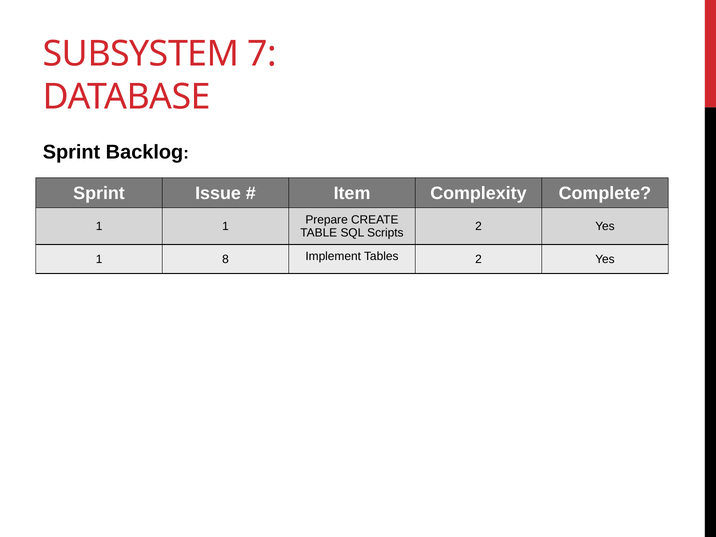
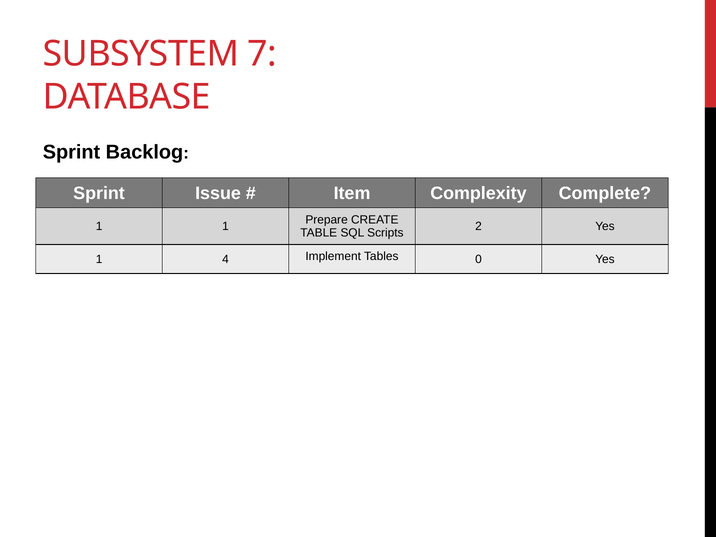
8: 8 -> 4
Tables 2: 2 -> 0
